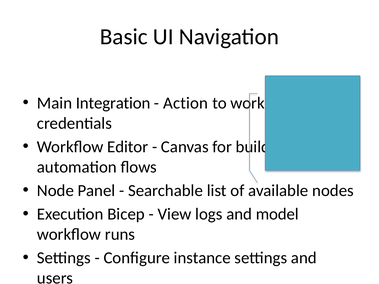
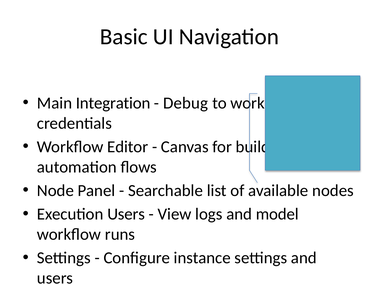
Action: Action -> Debug
Execution Bicep: Bicep -> Users
